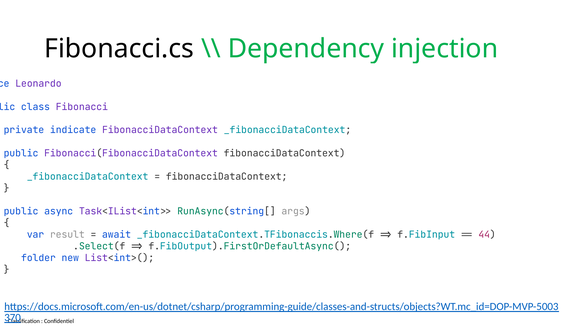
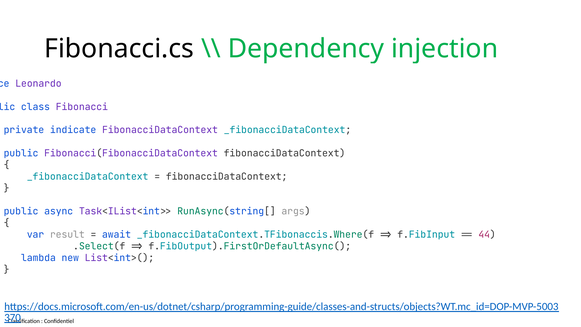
folder: folder -> lambda
